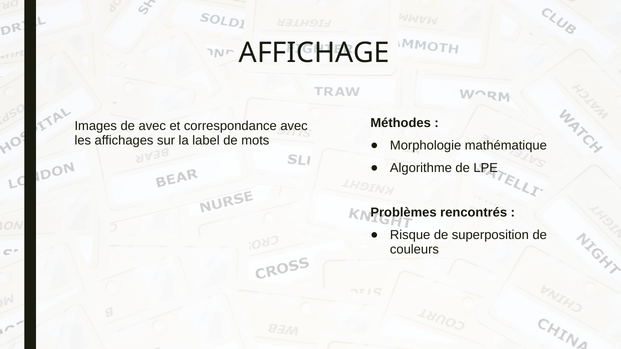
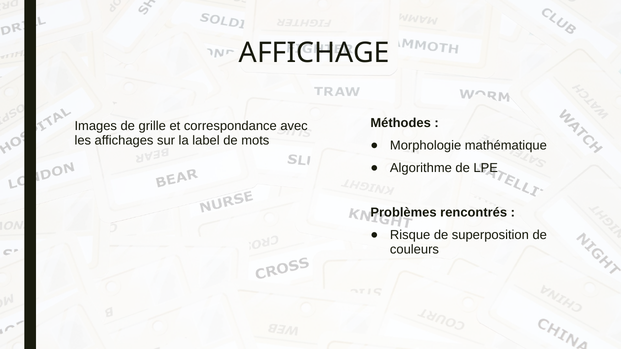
de avec: avec -> grille
